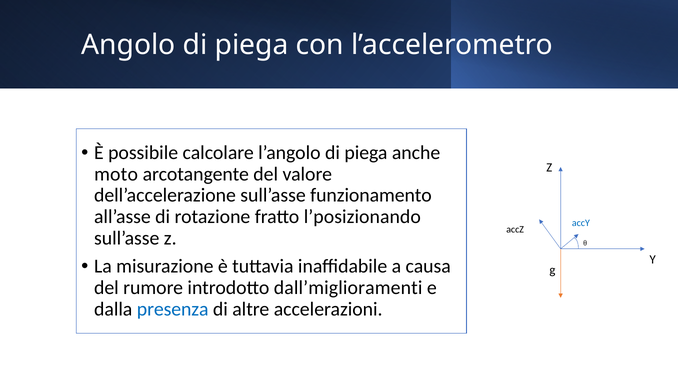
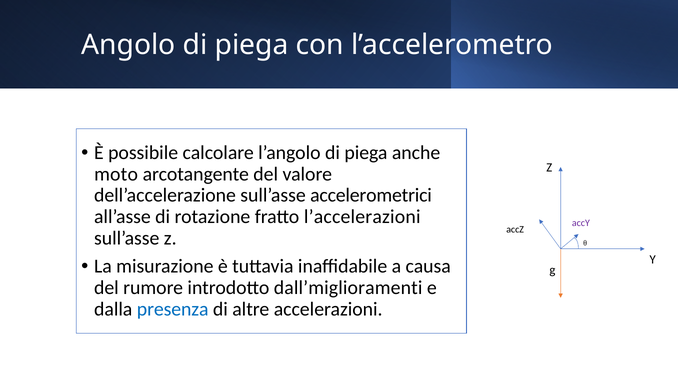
funzionamento: funzionamento -> accelerometrici
l’posizionando: l’posizionando -> l’accelerazioni
accY colour: blue -> purple
